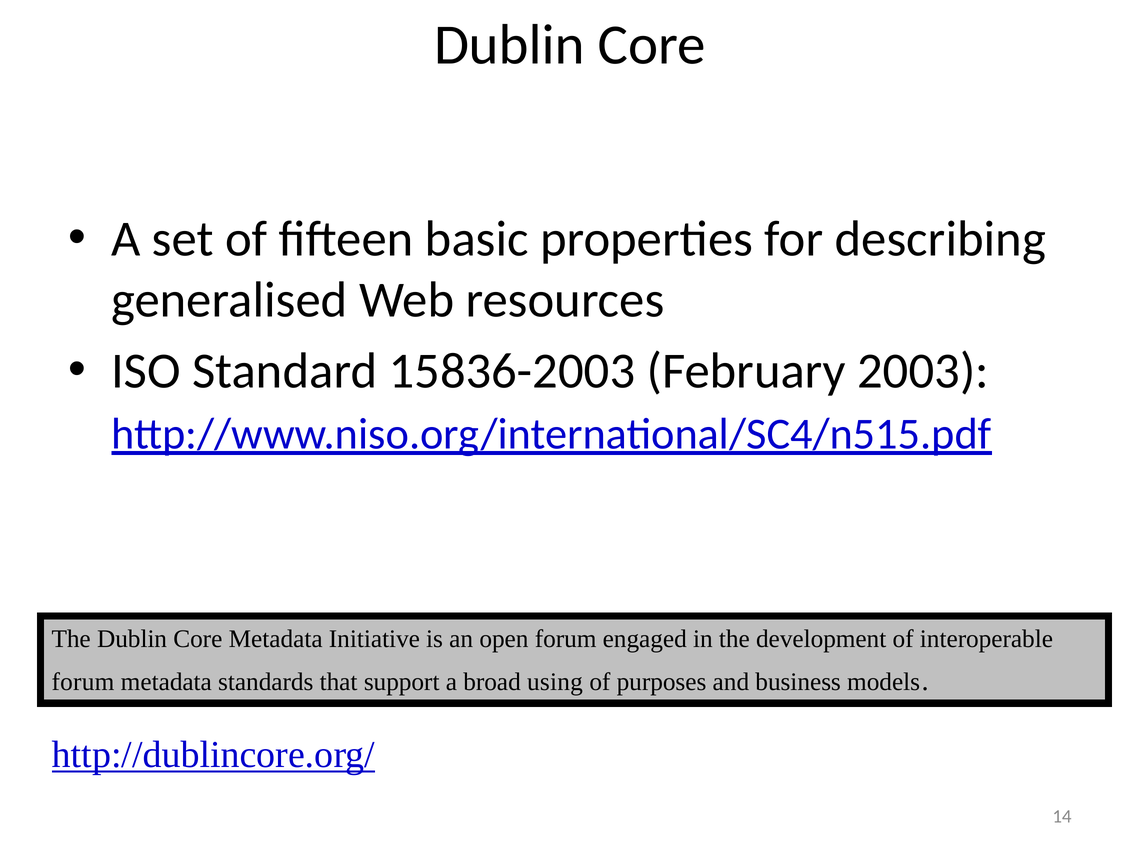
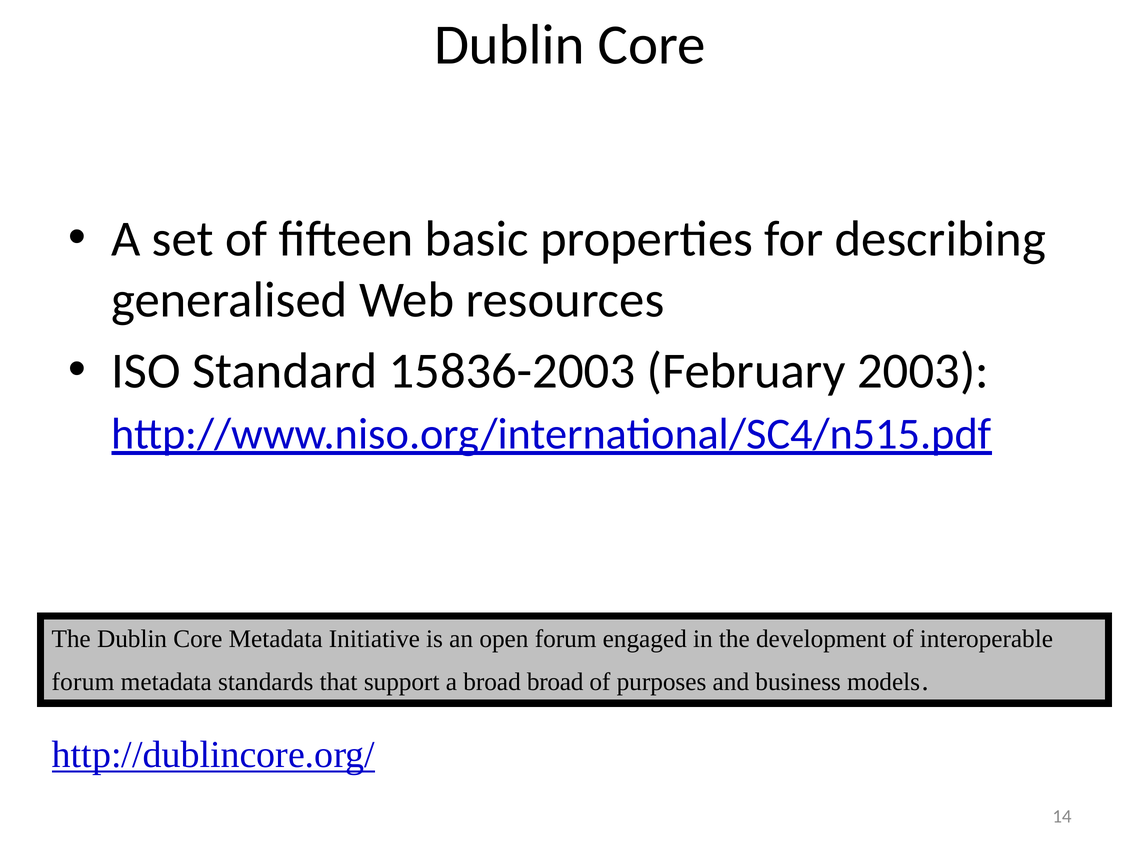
broad using: using -> broad
